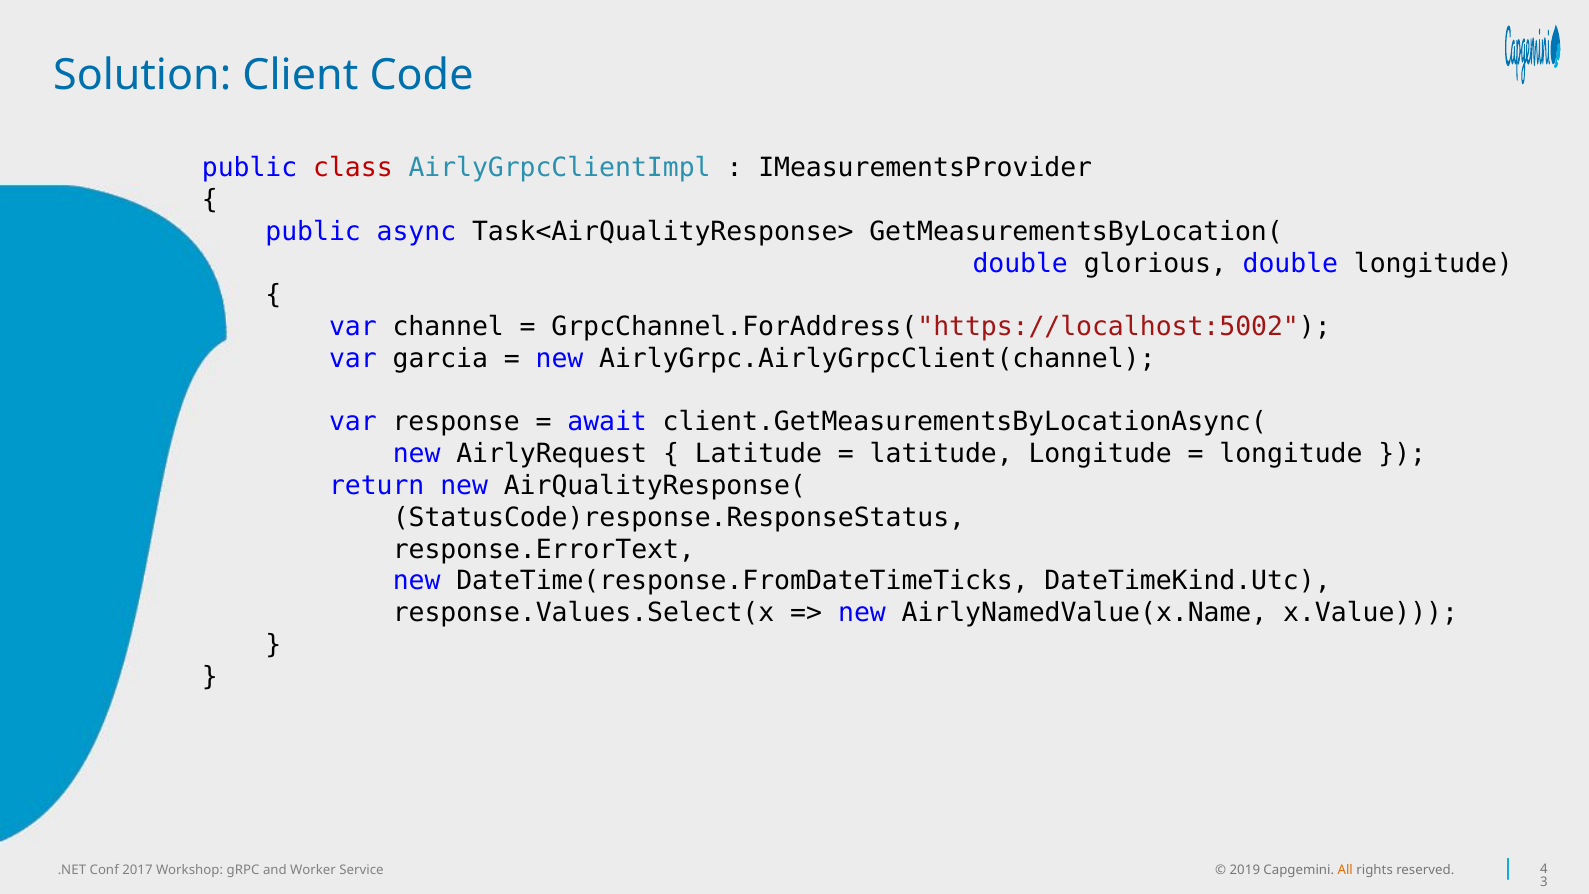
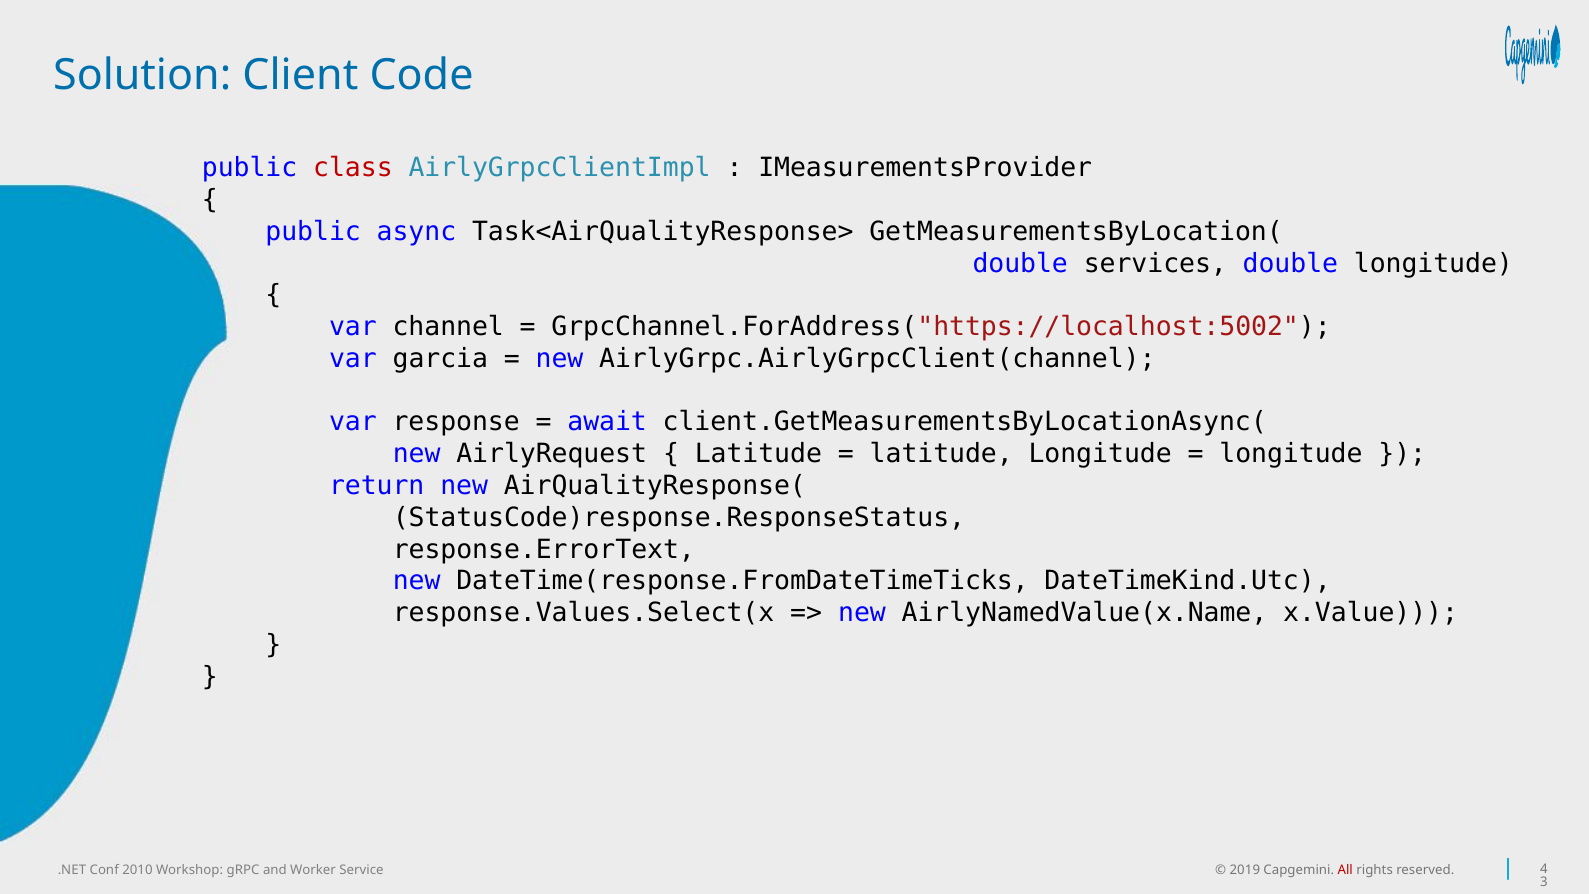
glorious: glorious -> services
2017: 2017 -> 2010
All colour: orange -> red
